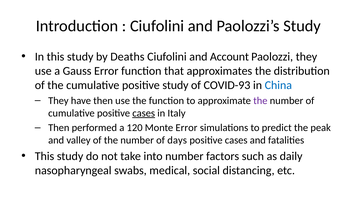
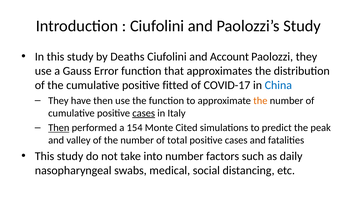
positive study: study -> fitted
COVID-93: COVID-93 -> COVID-17
the at (260, 101) colour: purple -> orange
Then at (59, 128) underline: none -> present
120: 120 -> 154
Monte Error: Error -> Cited
days: days -> total
